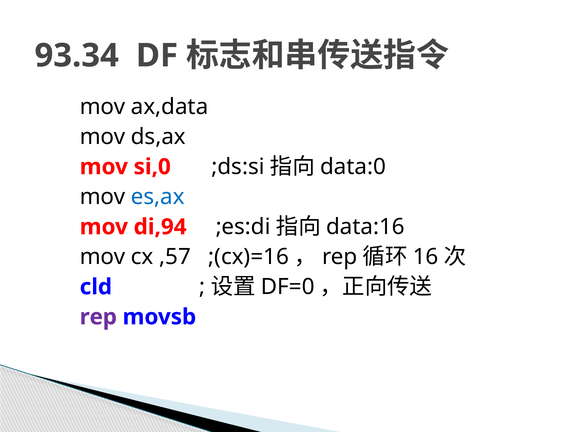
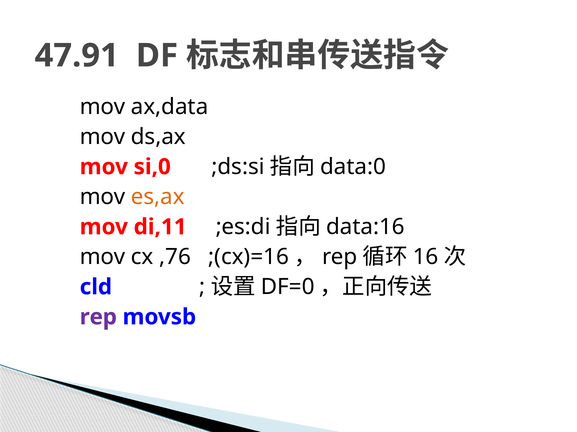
93.34: 93.34 -> 47.91
es,ax colour: blue -> orange
di,94: di,94 -> di,11
,57: ,57 -> ,76
